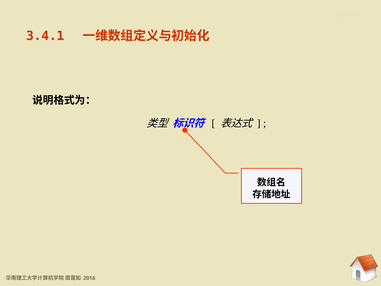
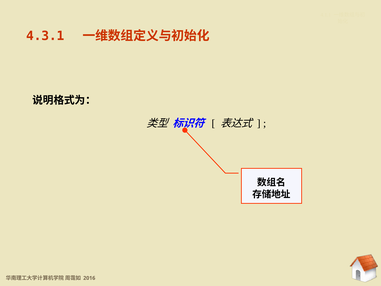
3.4.1: 3.4.1 -> 4.3.1
